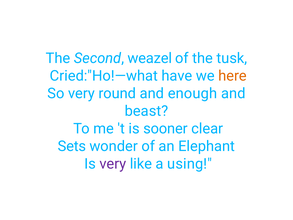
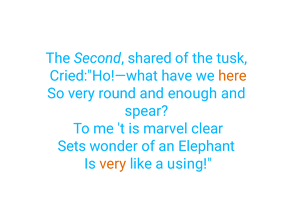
weazel: weazel -> shared
beast: beast -> spear
sooner: sooner -> marvel
very at (113, 164) colour: purple -> orange
